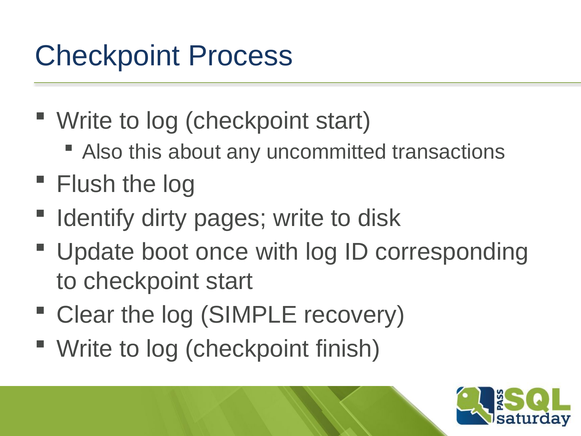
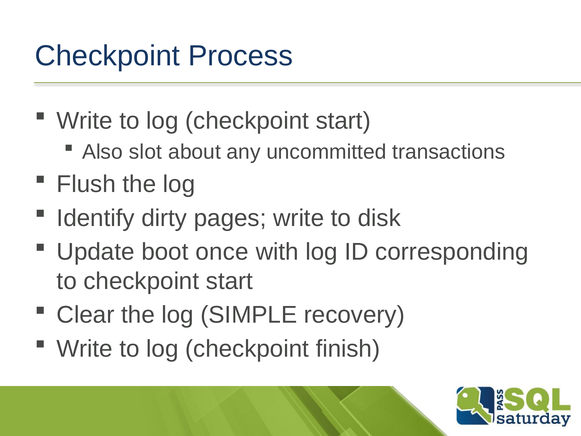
this: this -> slot
